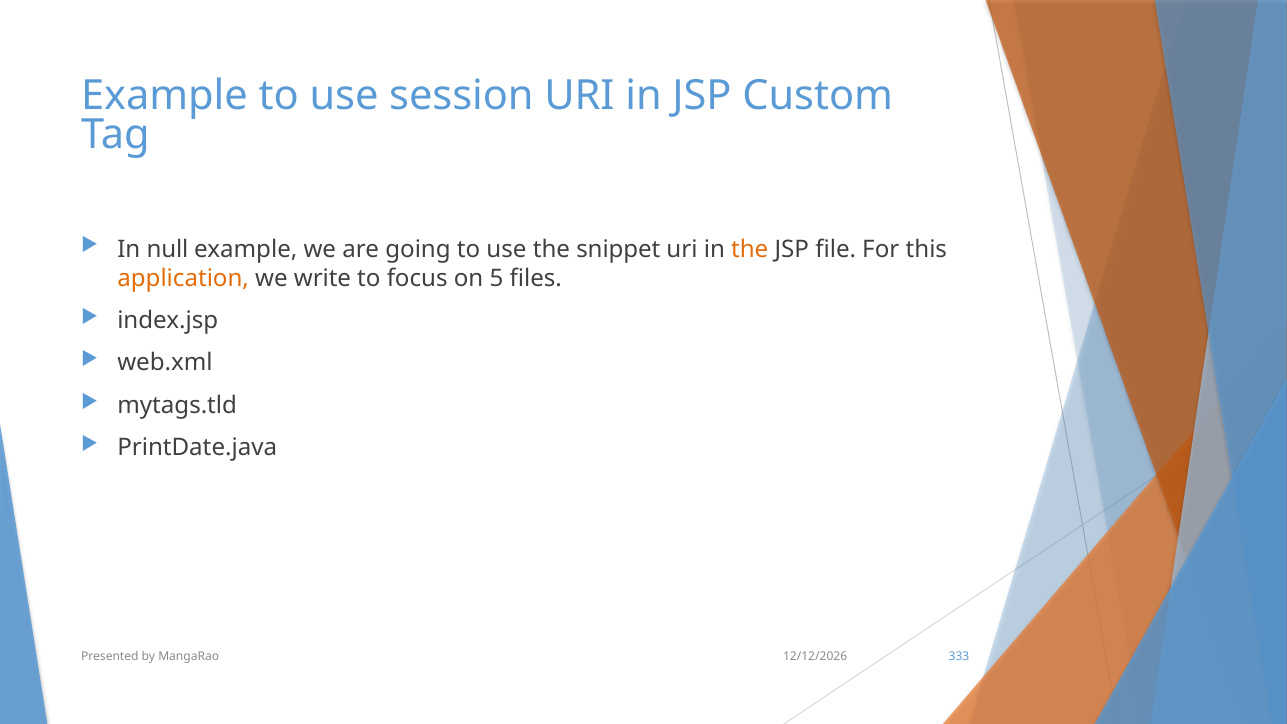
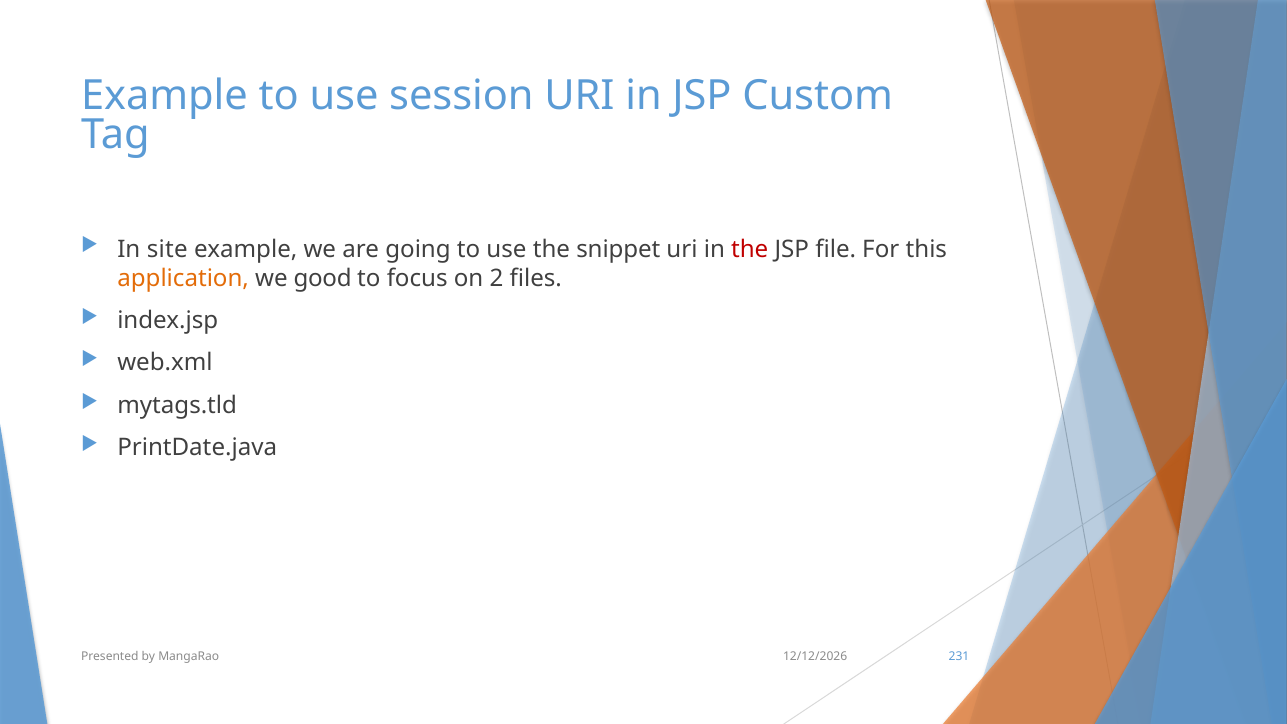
null: null -> site
the at (750, 249) colour: orange -> red
write: write -> good
5: 5 -> 2
333: 333 -> 231
